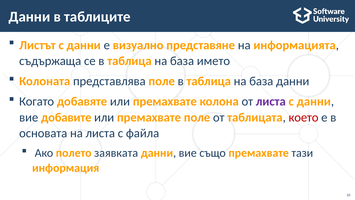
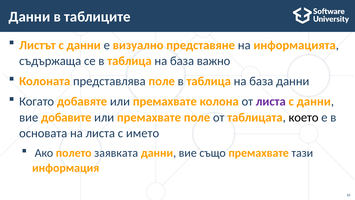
името: името -> важно
което colour: red -> black
файла: файла -> името
